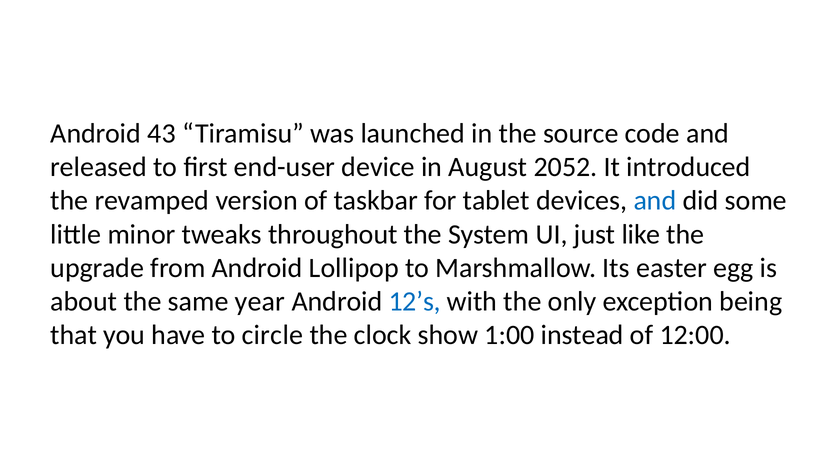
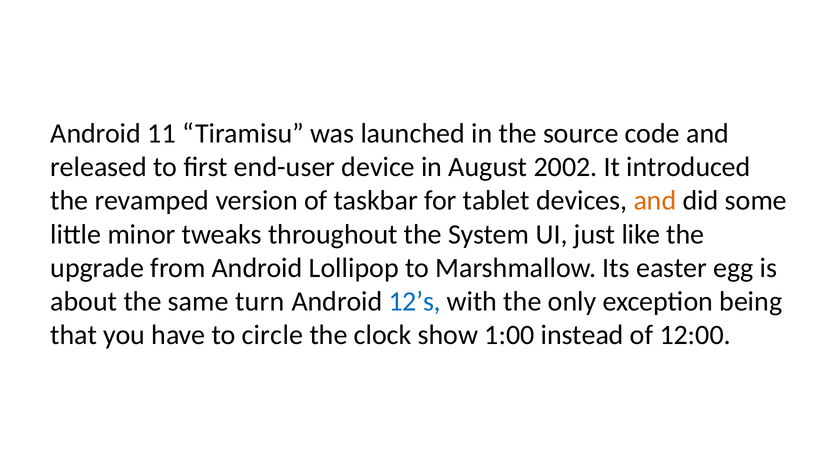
43: 43 -> 11
2052: 2052 -> 2002
and at (655, 200) colour: blue -> orange
year: year -> turn
